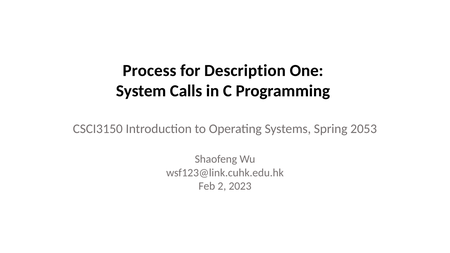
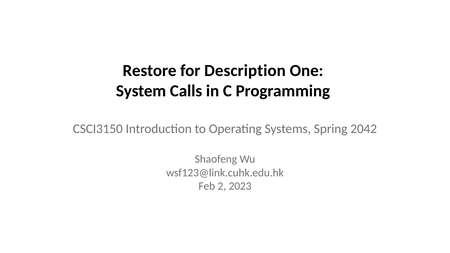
Process: Process -> Restore
2053: 2053 -> 2042
